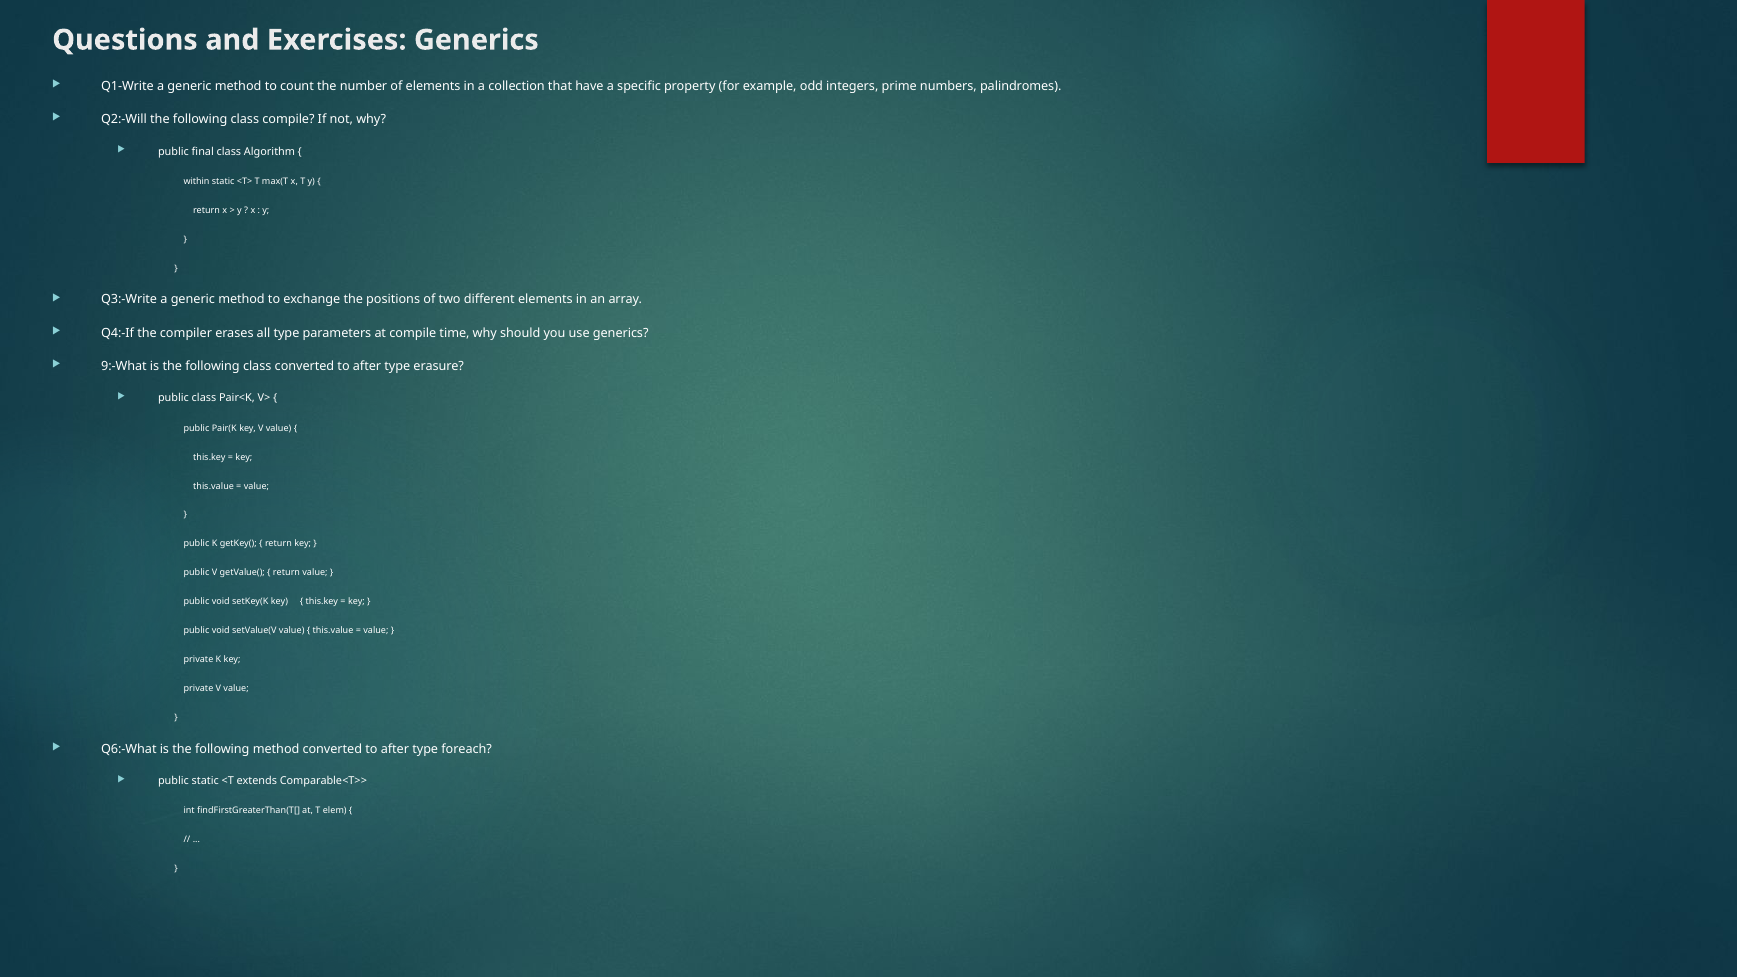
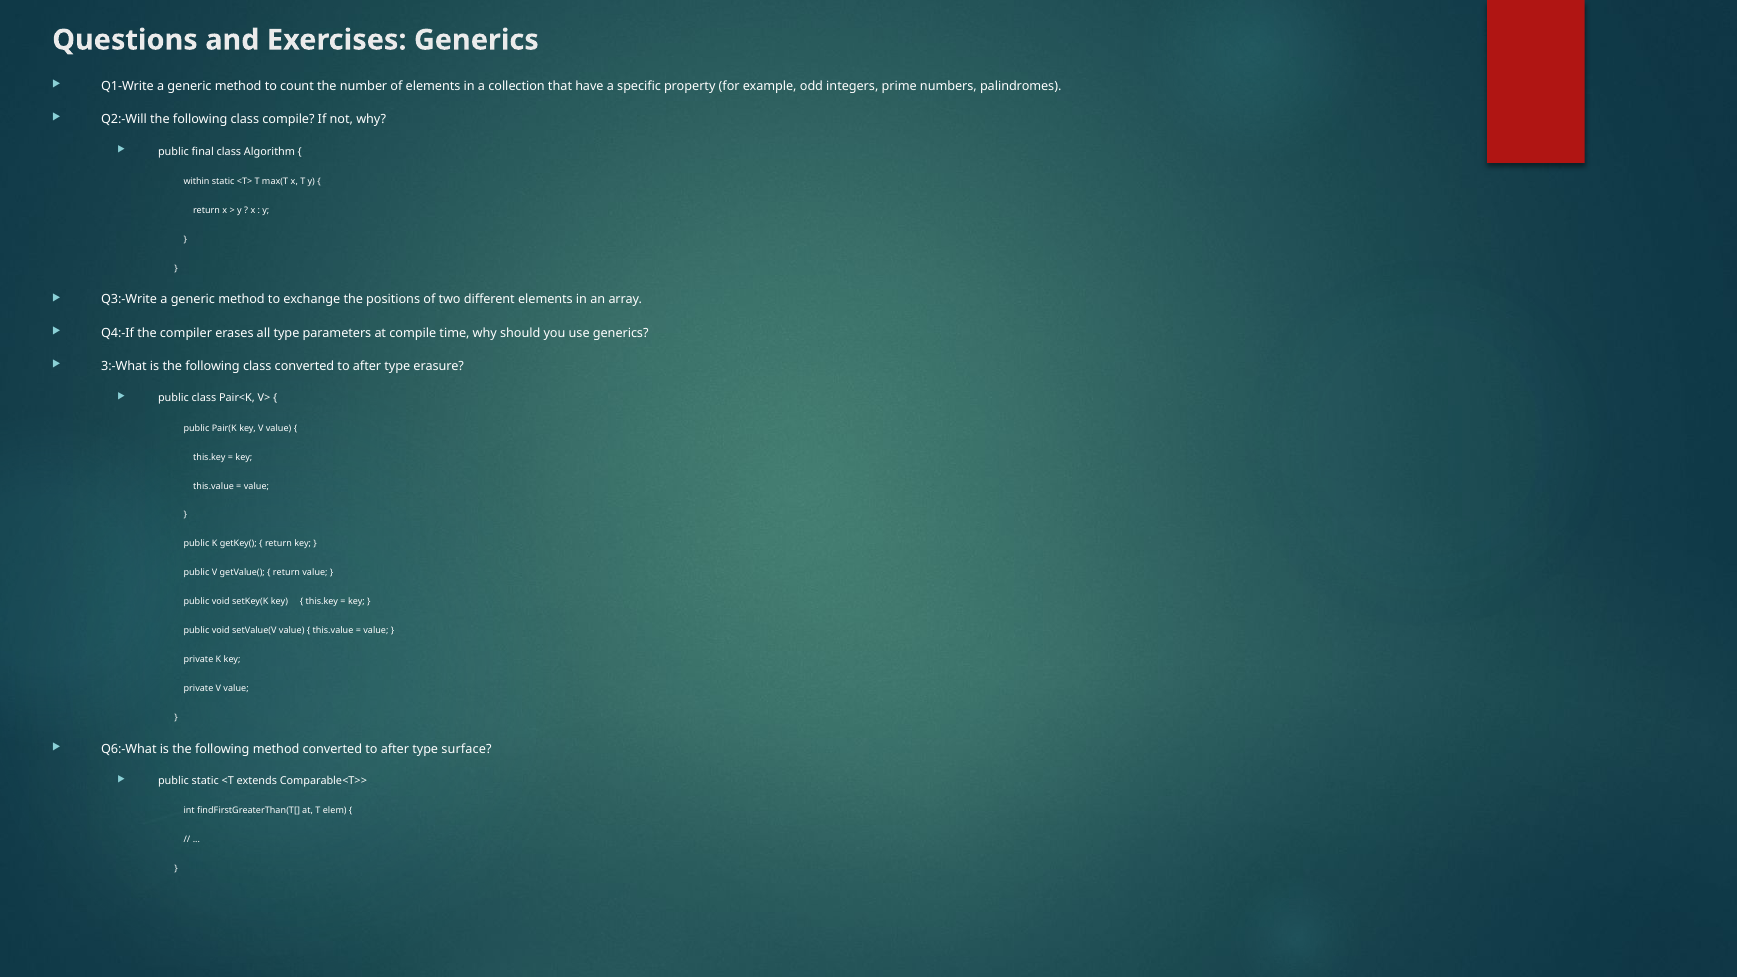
9:-What: 9:-What -> 3:-What
foreach: foreach -> surface
